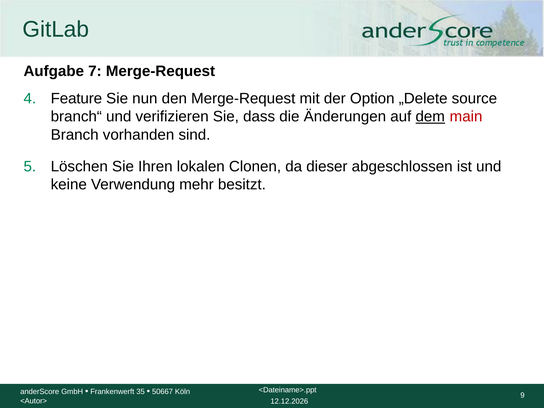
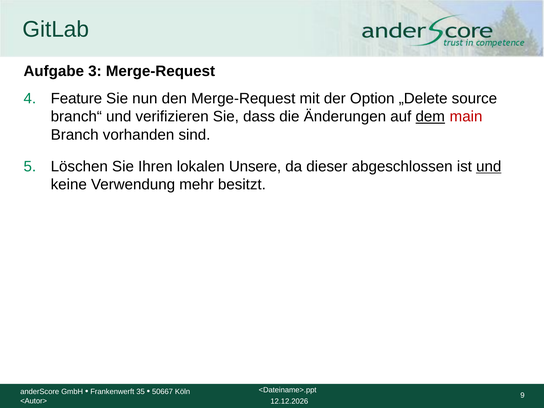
7: 7 -> 3
Clonen: Clonen -> Unsere
und at (489, 166) underline: none -> present
